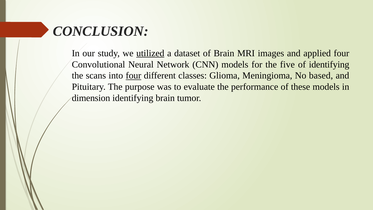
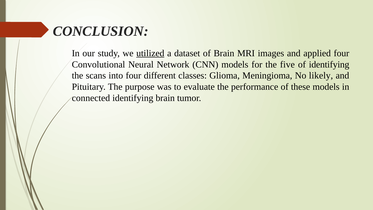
four at (133, 76) underline: present -> none
based: based -> likely
dimension: dimension -> connected
